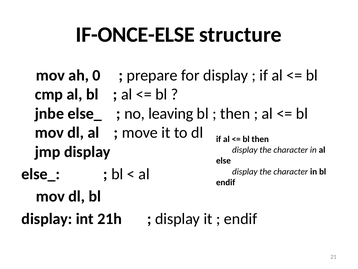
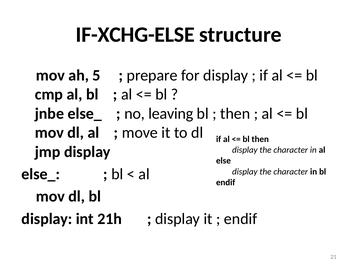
IF-ONCE-ELSE: IF-ONCE-ELSE -> IF-XCHG-ELSE
0: 0 -> 5
